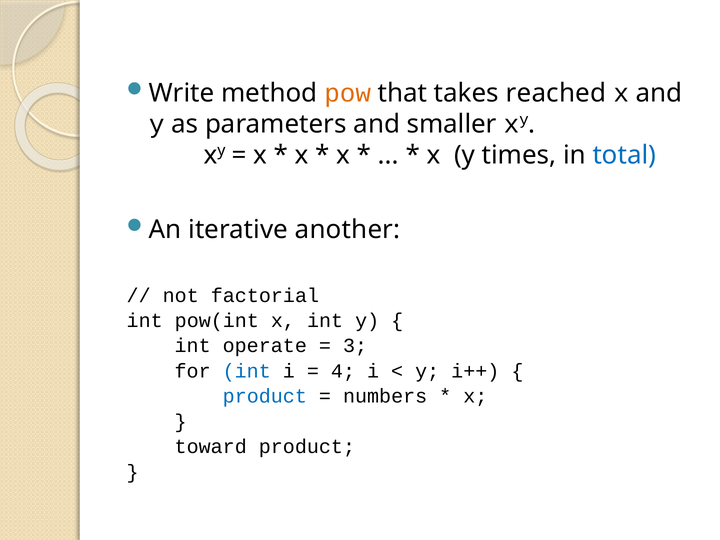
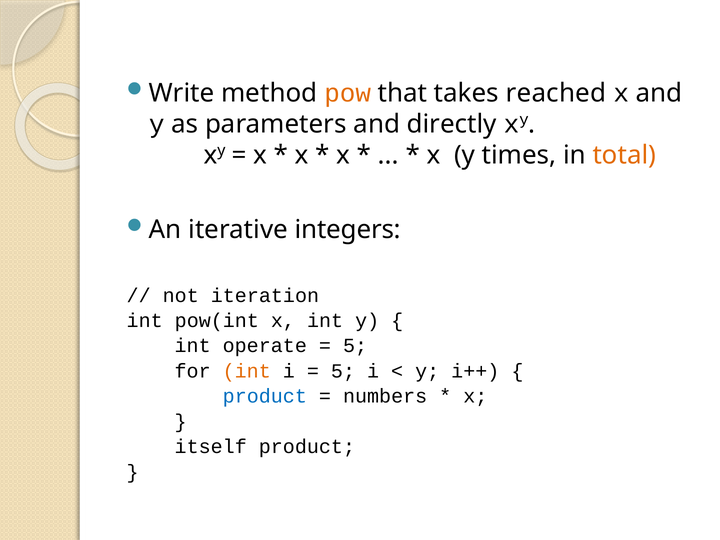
smaller: smaller -> directly
total colour: blue -> orange
another: another -> integers
factorial: factorial -> iteration
3 at (355, 346): 3 -> 5
int at (247, 371) colour: blue -> orange
4 at (343, 371): 4 -> 5
toward: toward -> itself
